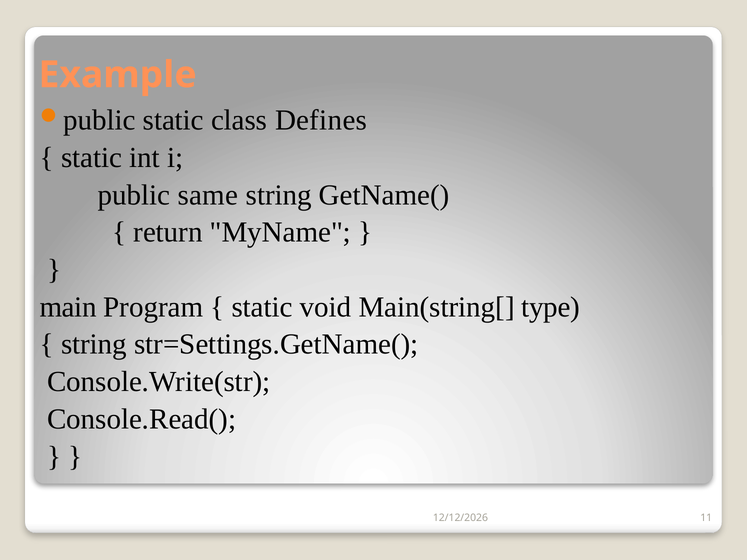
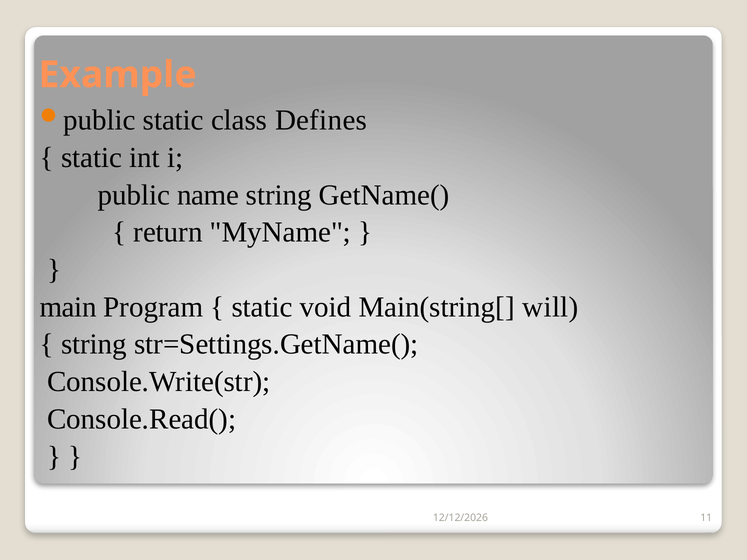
same: same -> name
type: type -> will
